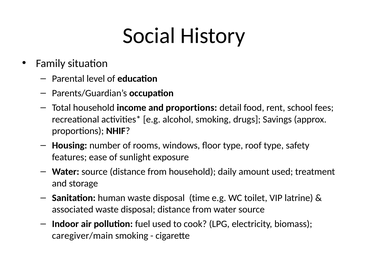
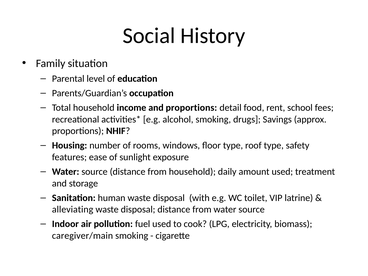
time: time -> with
associated: associated -> alleviating
